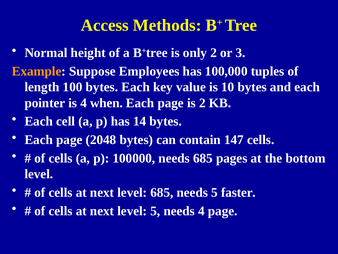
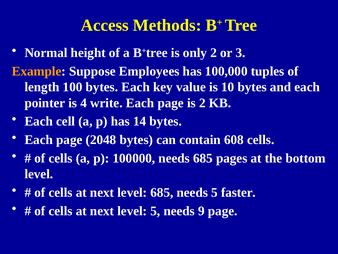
when: when -> write
147: 147 -> 608
needs 4: 4 -> 9
